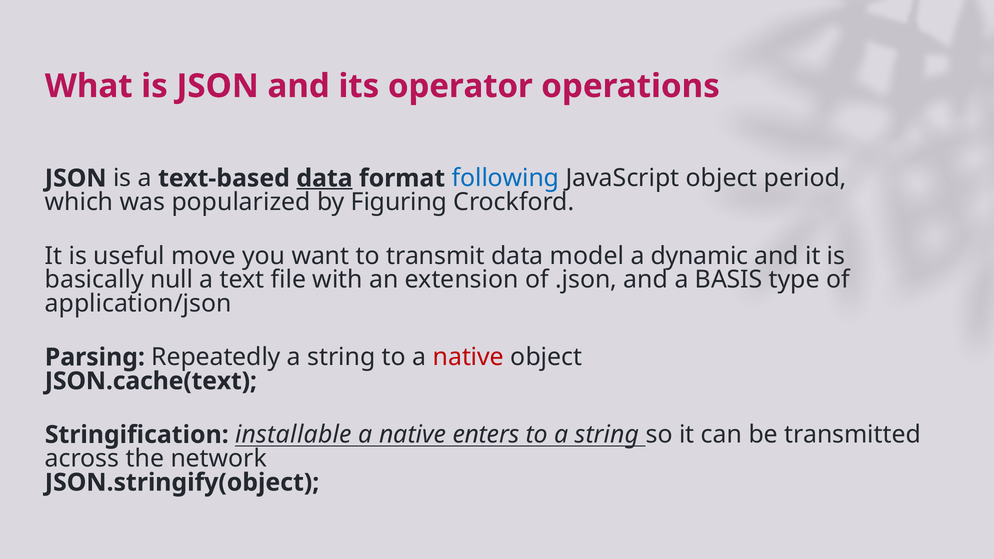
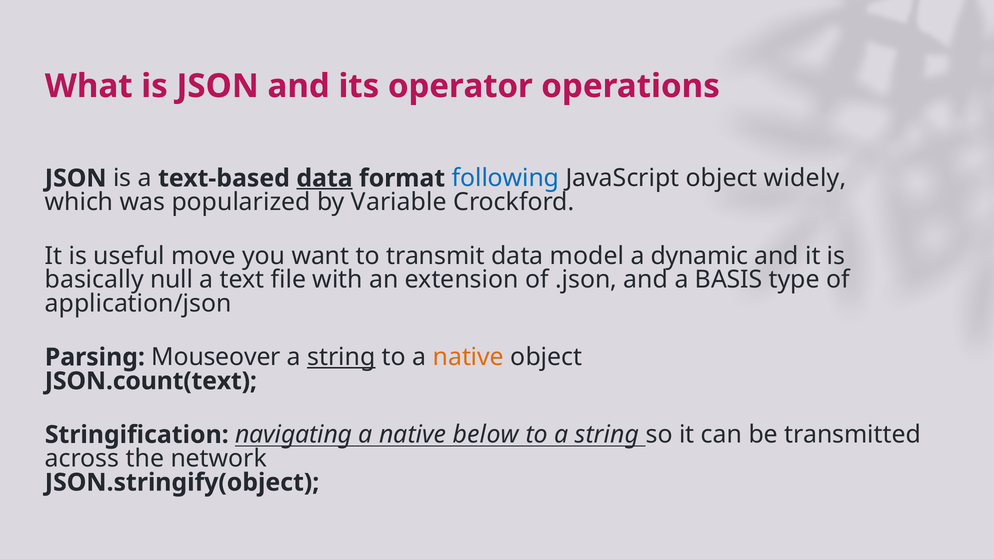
period: period -> widely
Figuring: Figuring -> Variable
Repeatedly: Repeatedly -> Mouseover
string at (341, 357) underline: none -> present
native at (468, 357) colour: red -> orange
JSON.cache(text: JSON.cache(text -> JSON.count(text
installable: installable -> navigating
enters: enters -> below
